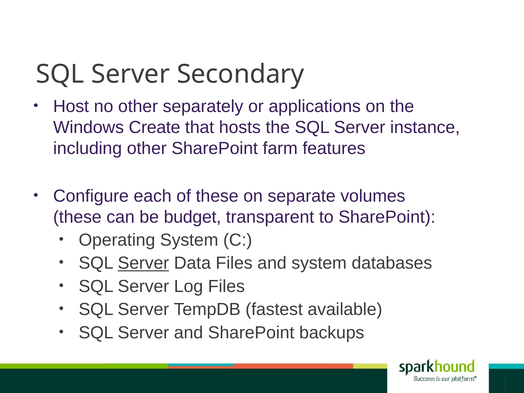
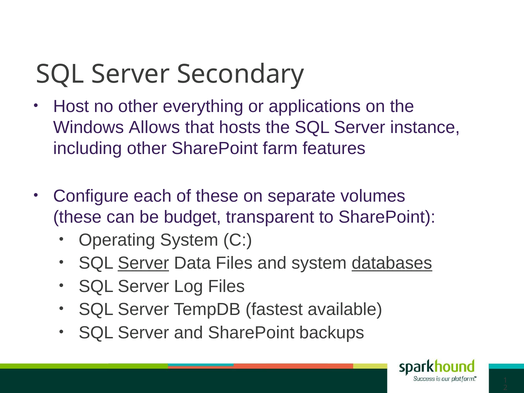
separately: separately -> everything
Create: Create -> Allows
databases underline: none -> present
